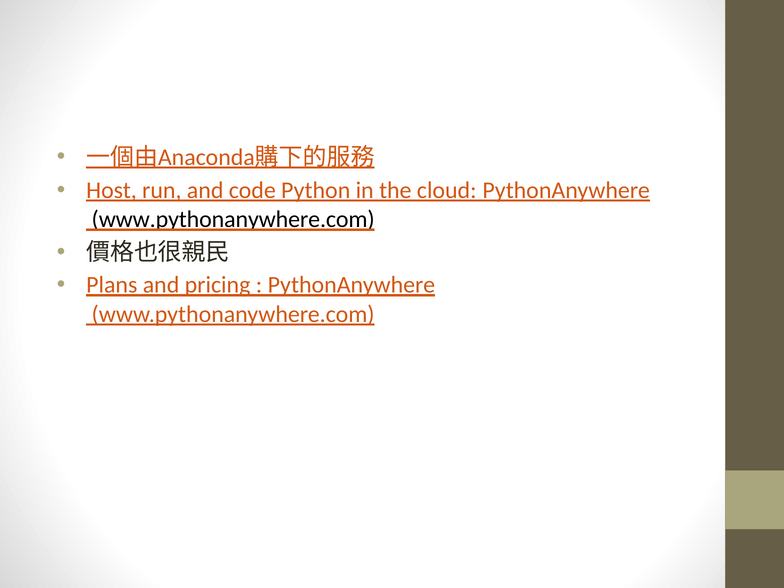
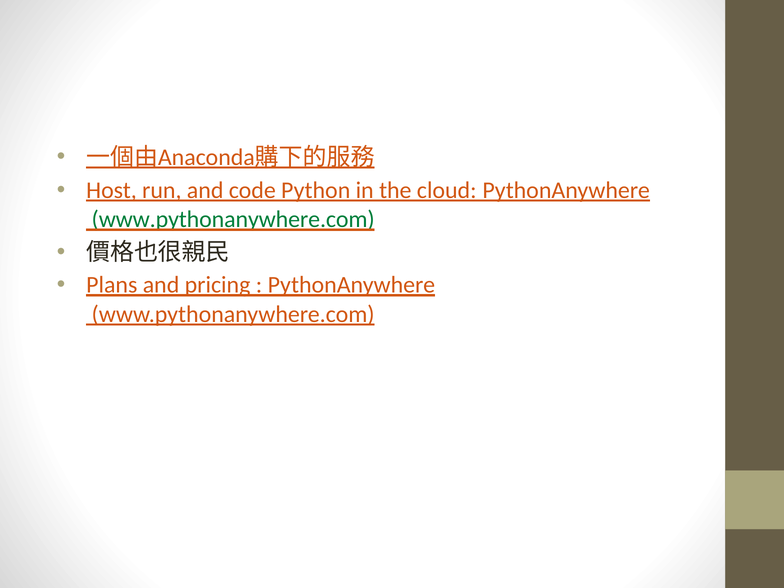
www.pythonanywhere.com at (233, 219) colour: black -> green
